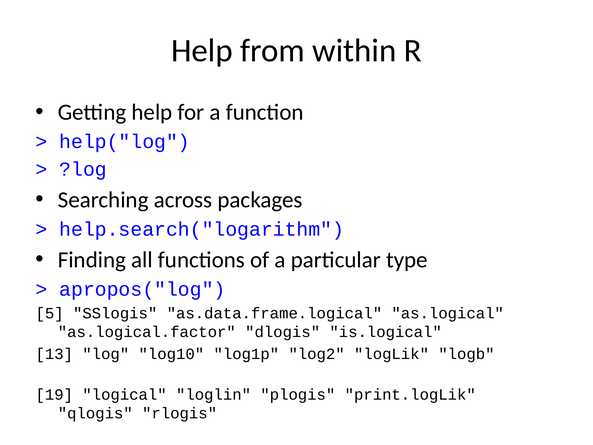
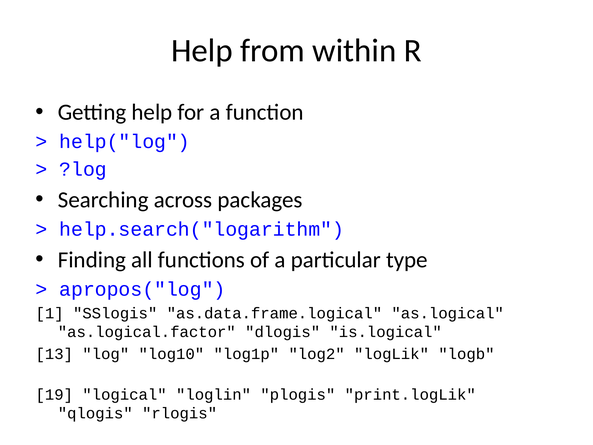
5: 5 -> 1
